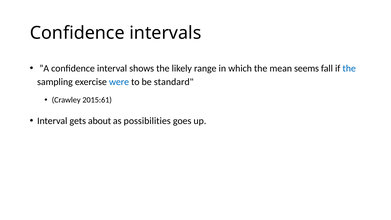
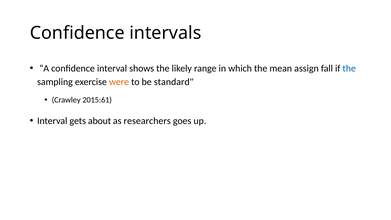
seems: seems -> assign
were colour: blue -> orange
possibilities: possibilities -> researchers
